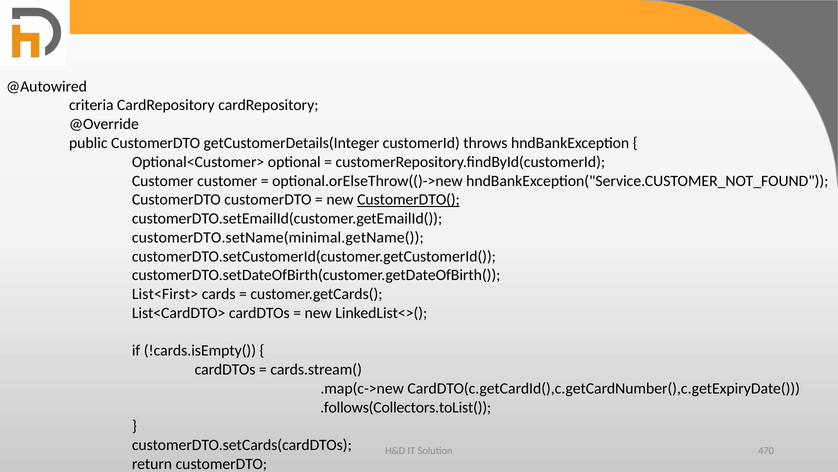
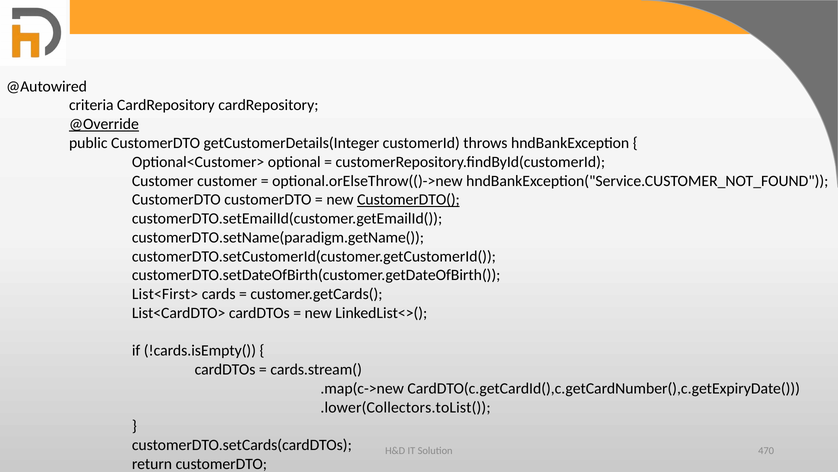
@Override underline: none -> present
customerDTO.setName(minimal.getName(: customerDTO.setName(minimal.getName( -> customerDTO.setName(paradigm.getName(
.follows(Collectors.toList(: .follows(Collectors.toList( -> .lower(Collectors.toList(
